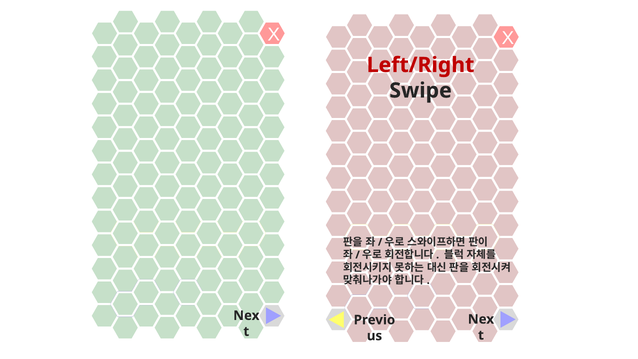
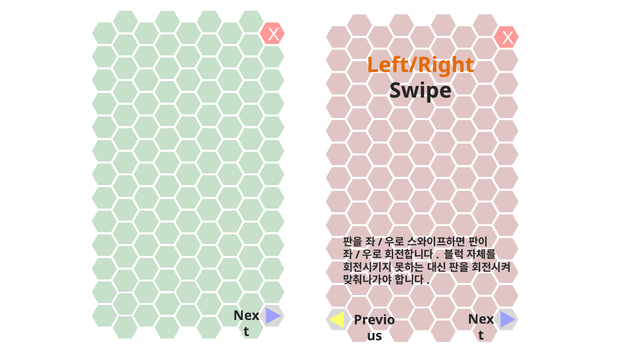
Left/Right colour: red -> orange
